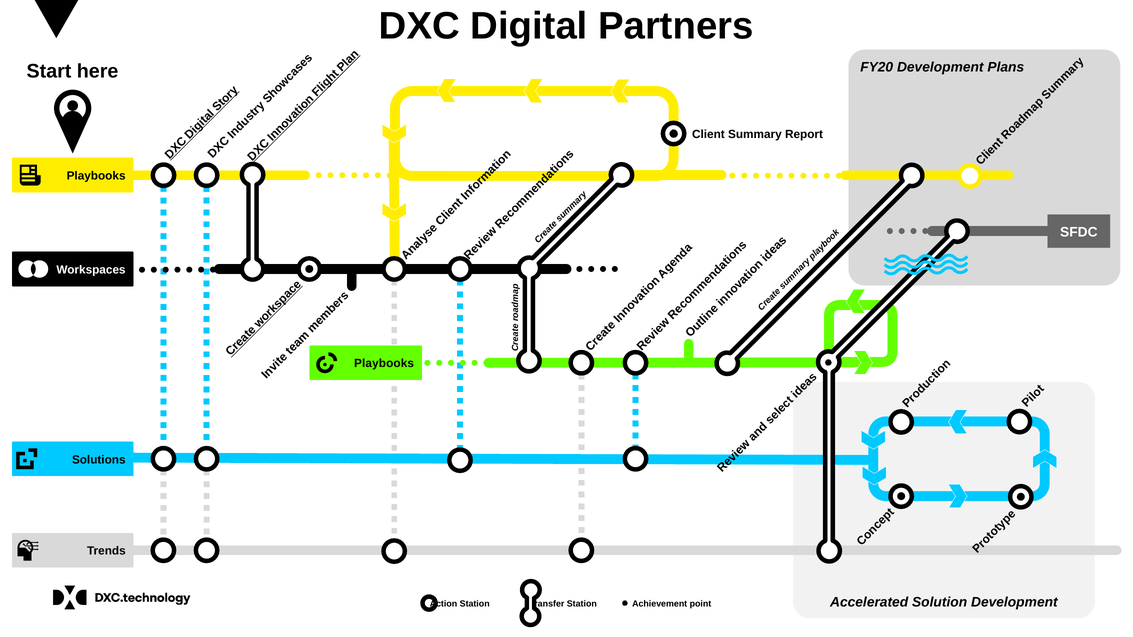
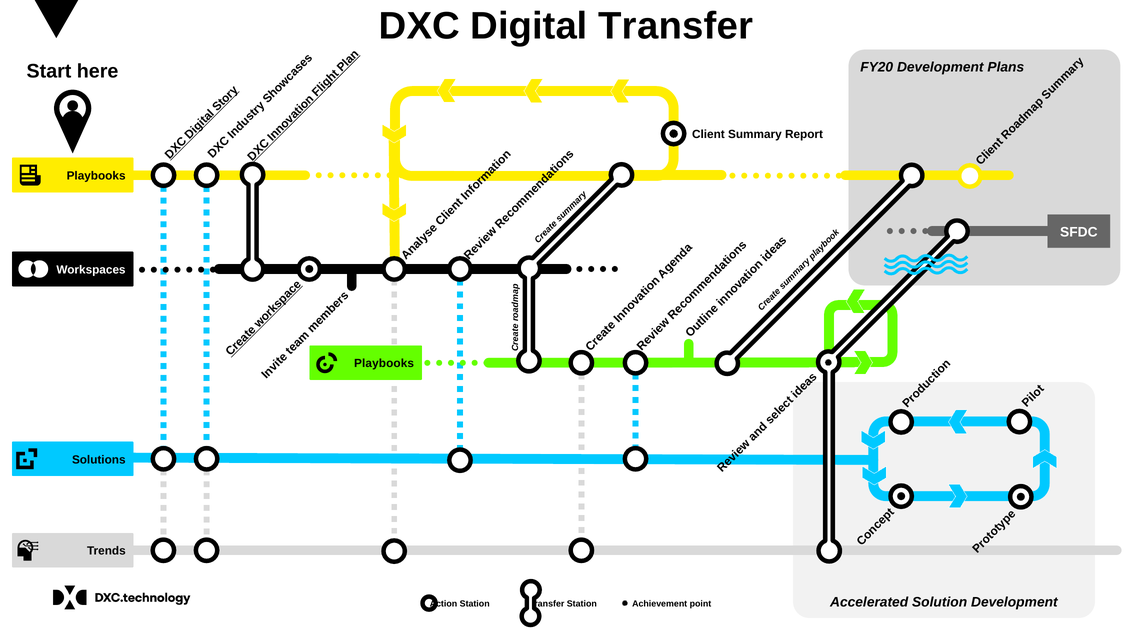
Digital Partners: Partners -> Transfer
